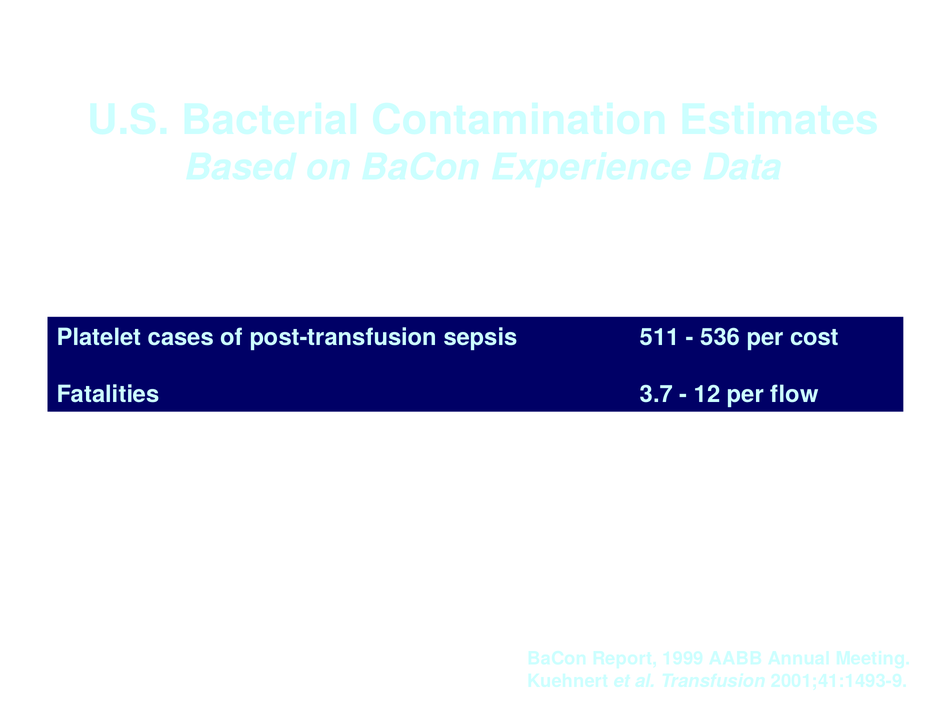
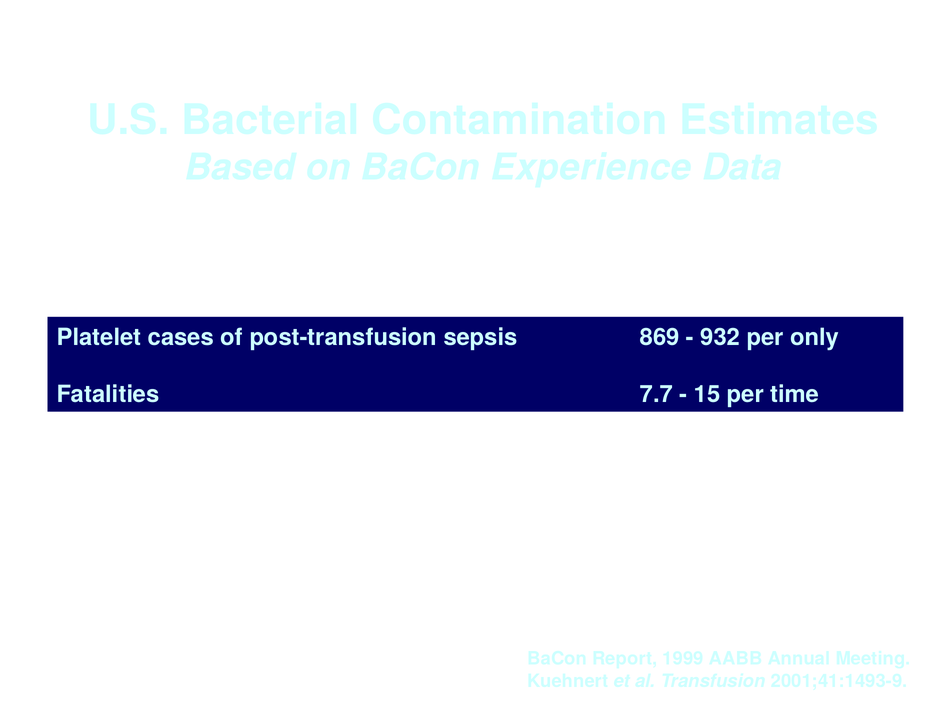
511: 511 -> 869
536: 536 -> 932
cost: cost -> only
3.7: 3.7 -> 7.7
12: 12 -> 15
flow: flow -> time
